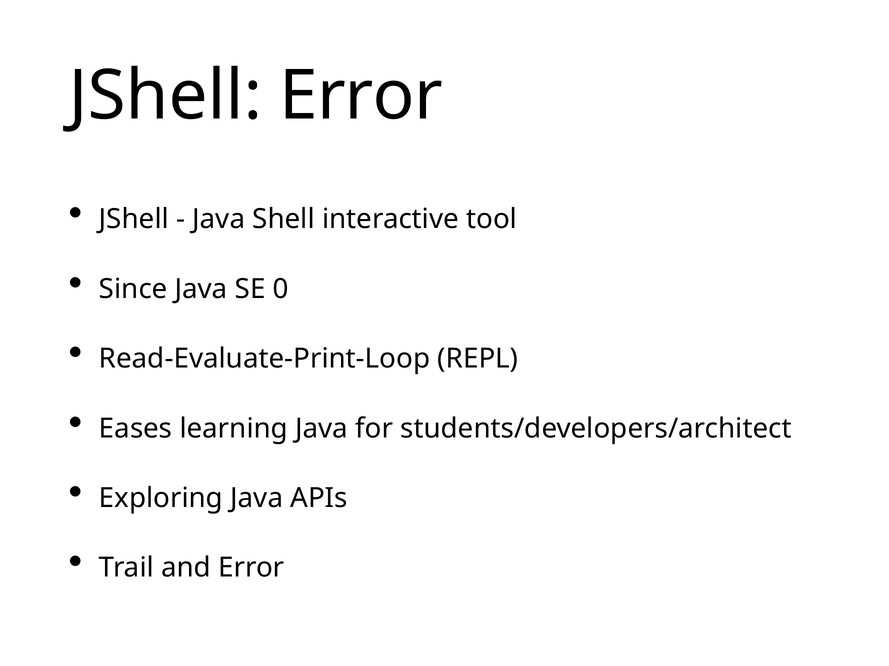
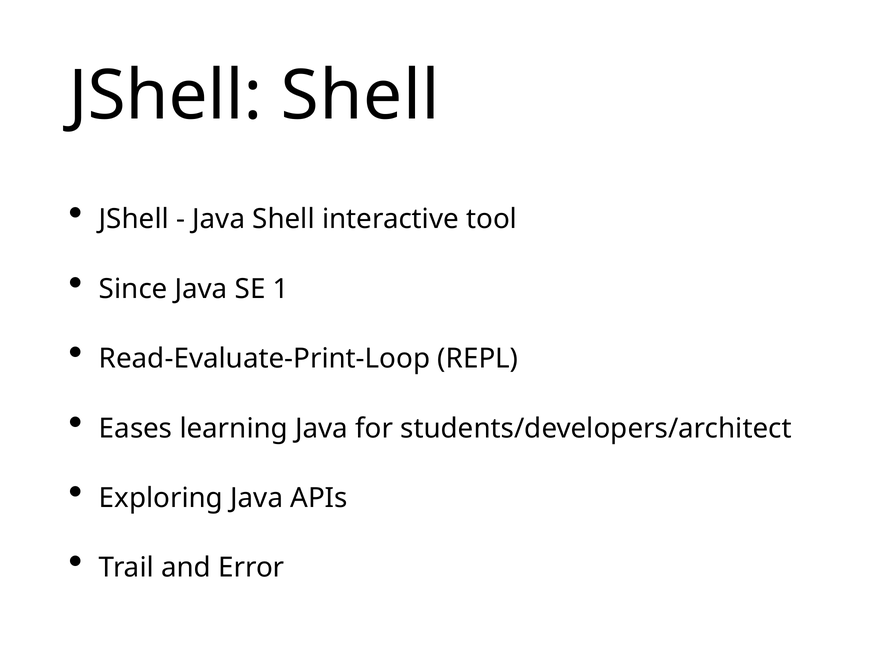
JShell Error: Error -> Shell
0: 0 -> 1
